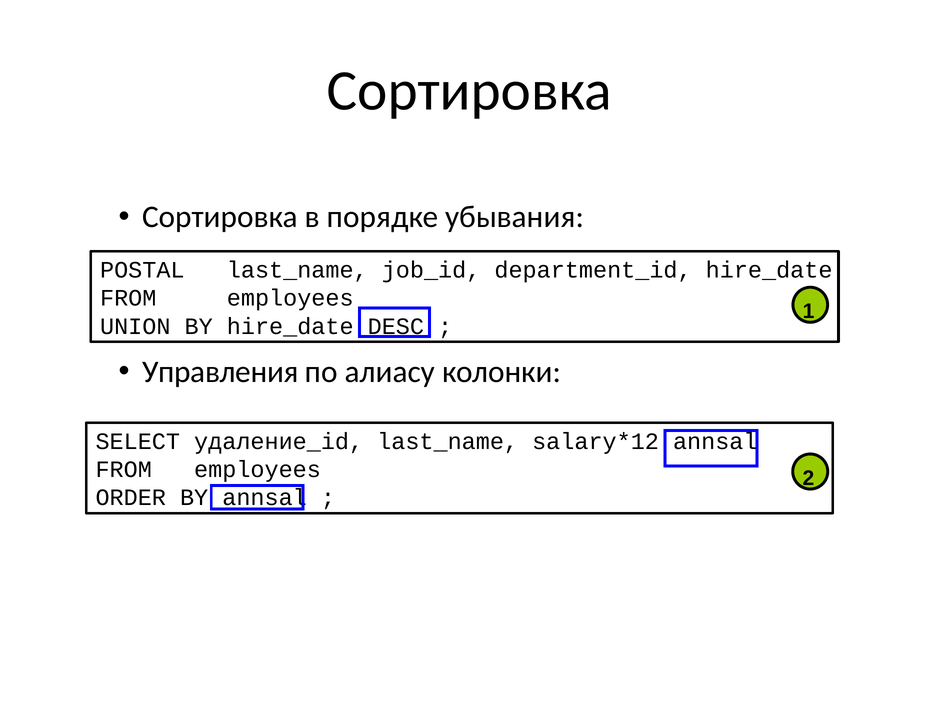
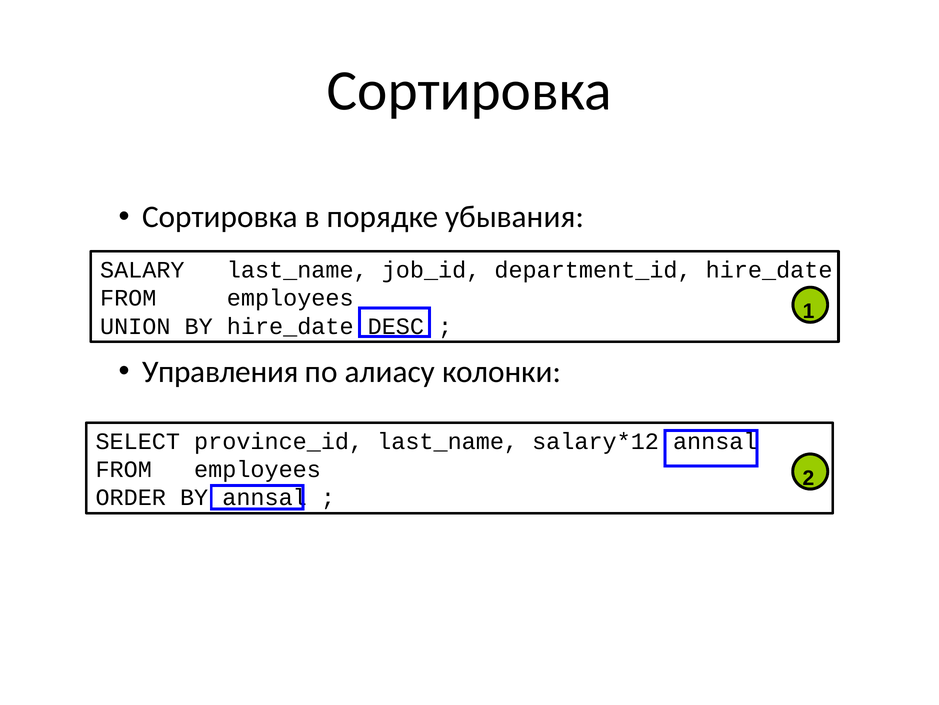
POSTAL: POSTAL -> SALARY
удаление_id: удаление_id -> province_id
